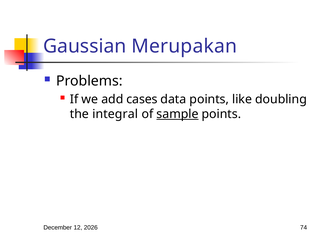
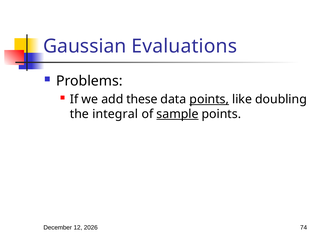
Merupakan: Merupakan -> Evaluations
cases: cases -> these
points at (209, 99) underline: none -> present
